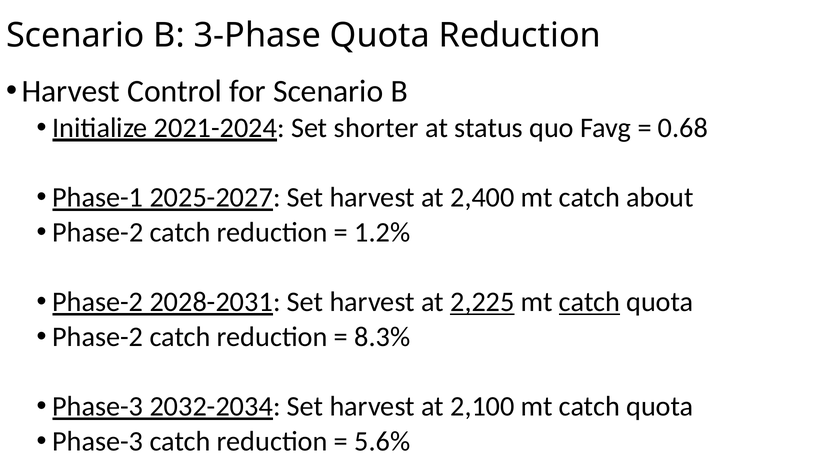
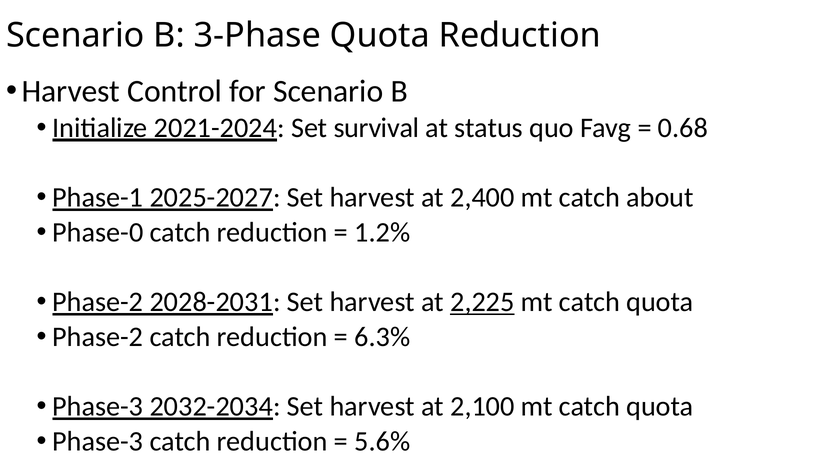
shorter: shorter -> survival
Phase-2 at (98, 232): Phase-2 -> Phase-0
catch at (589, 302) underline: present -> none
8.3%: 8.3% -> 6.3%
